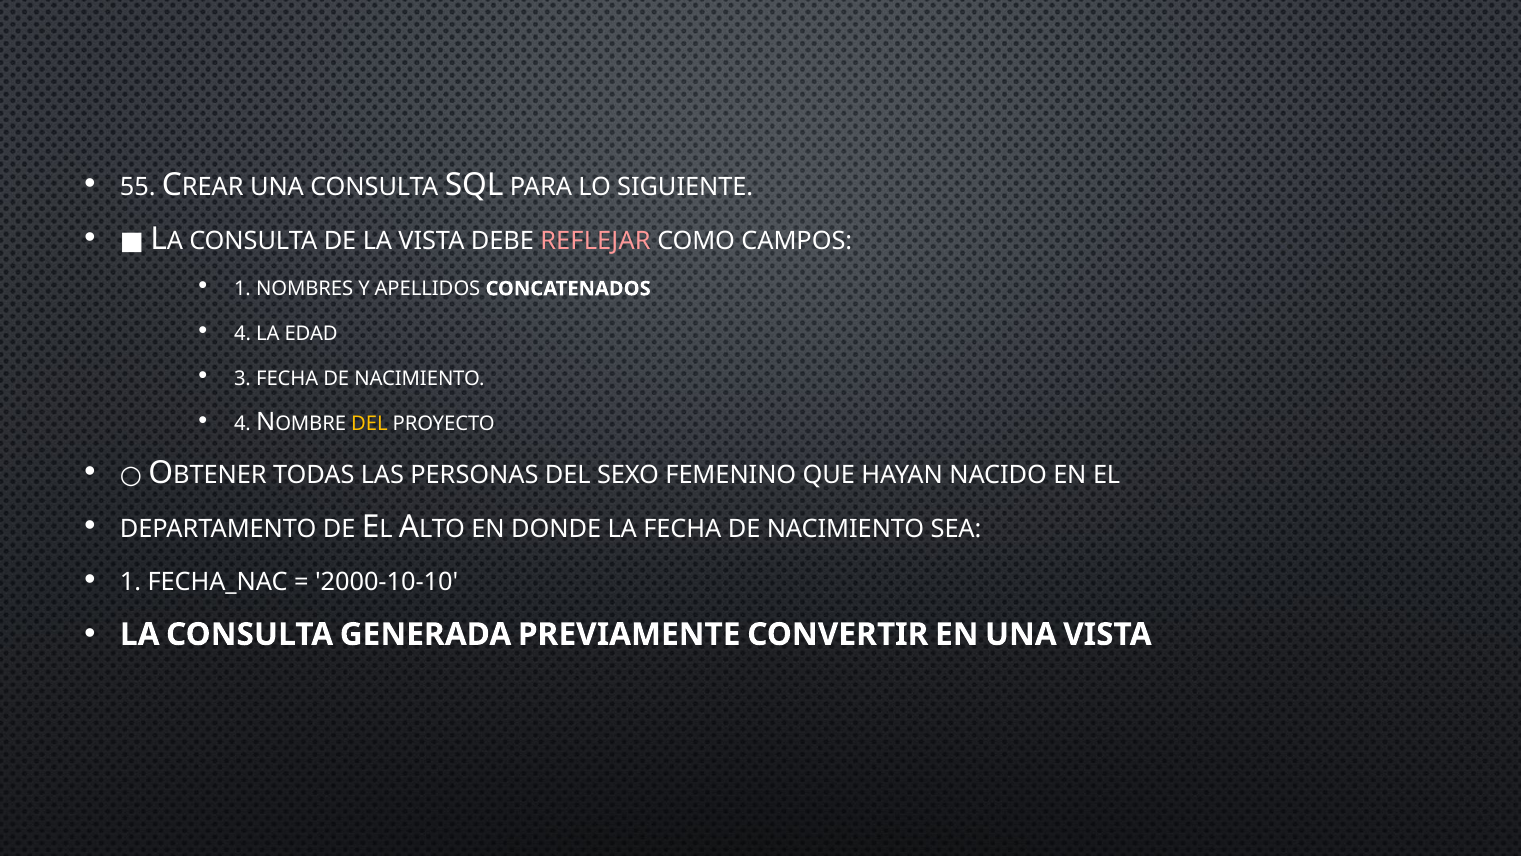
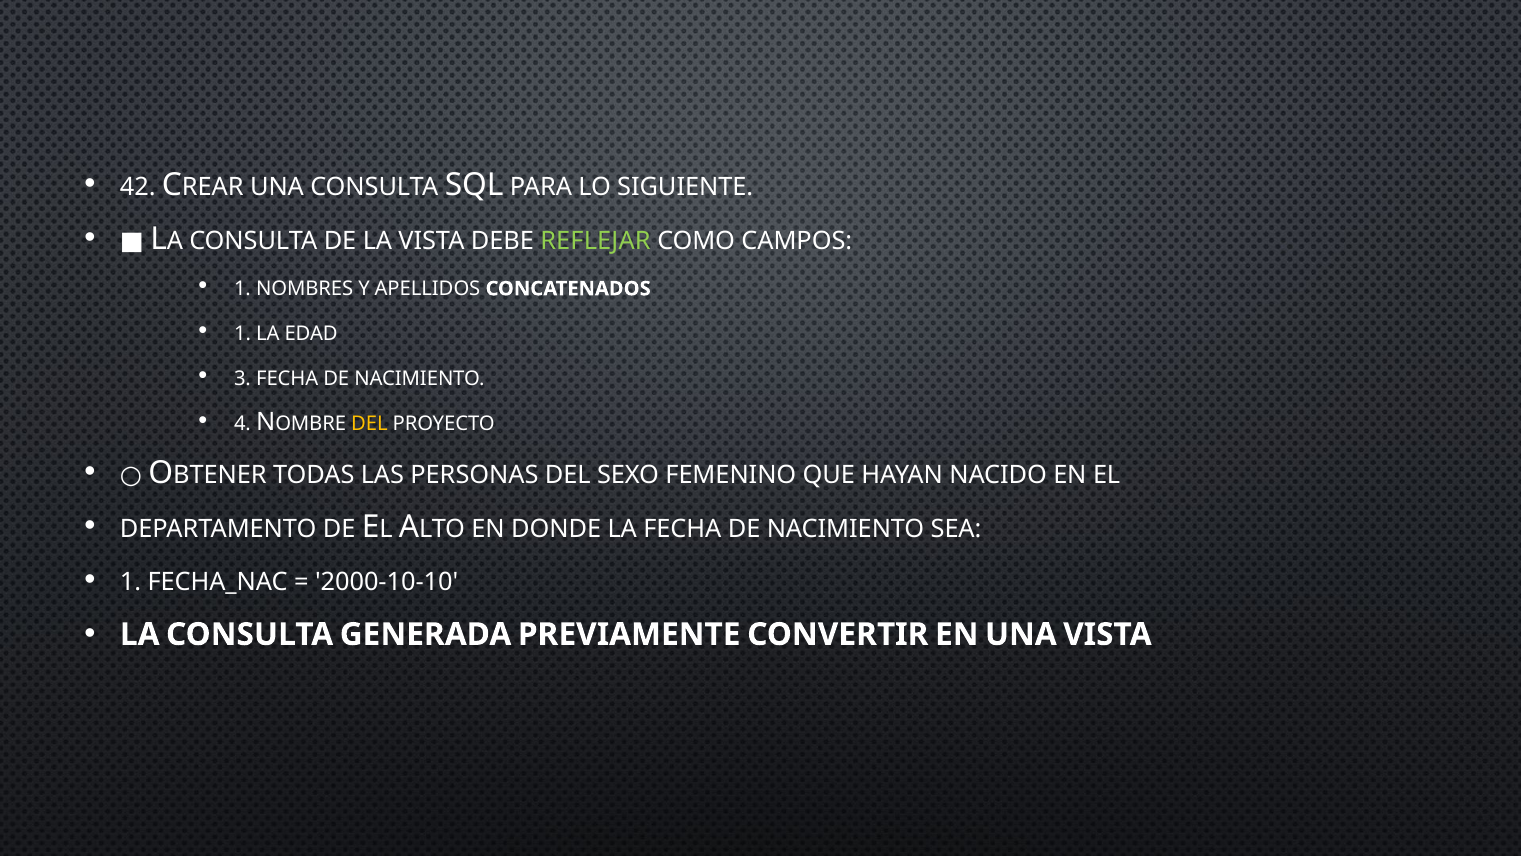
55: 55 -> 42
REFLEJAR colour: pink -> light green
4 at (243, 334): 4 -> 1
